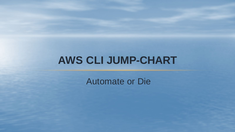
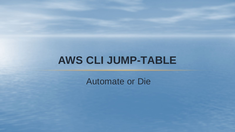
JUMP-CHART: JUMP-CHART -> JUMP-TABLE
